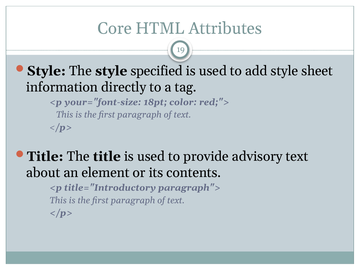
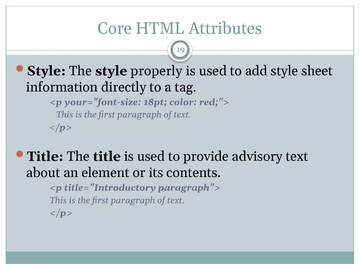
specified: specified -> properly
